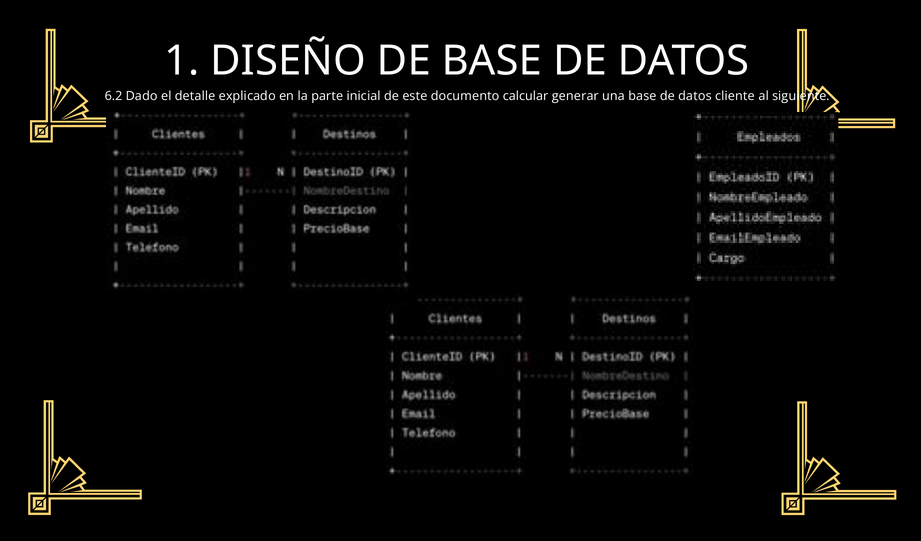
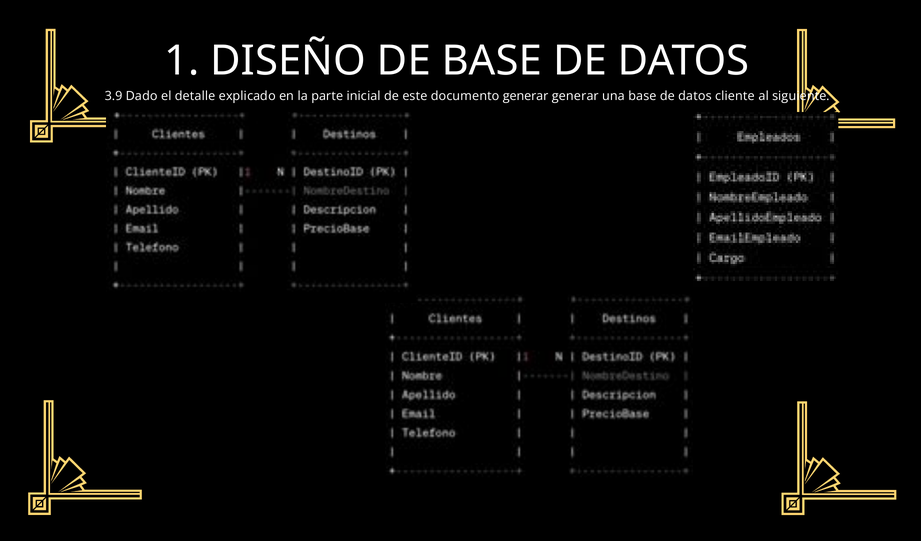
6.2: 6.2 -> 3.9
documento calcular: calcular -> generar
